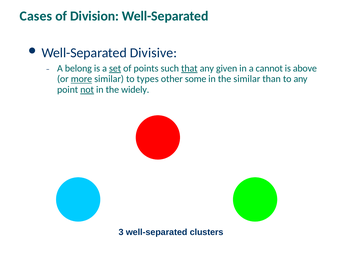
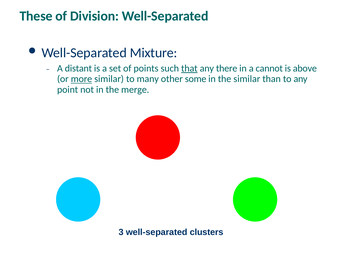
Cases: Cases -> These
Divisive: Divisive -> Mixture
belong: belong -> distant
set underline: present -> none
given: given -> there
types: types -> many
not underline: present -> none
widely: widely -> merge
